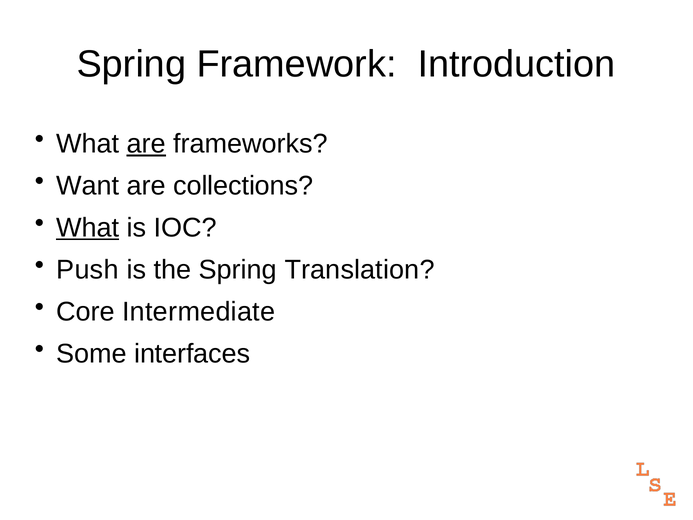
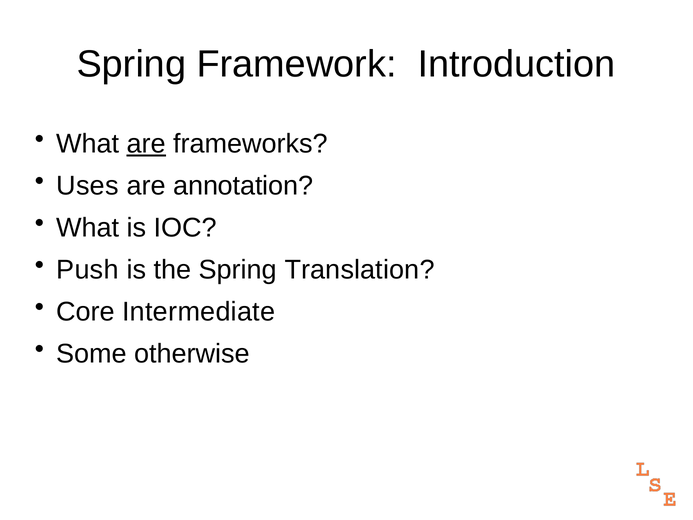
Want: Want -> Uses
collections: collections -> annotation
What at (88, 228) underline: present -> none
interfaces: interfaces -> otherwise
